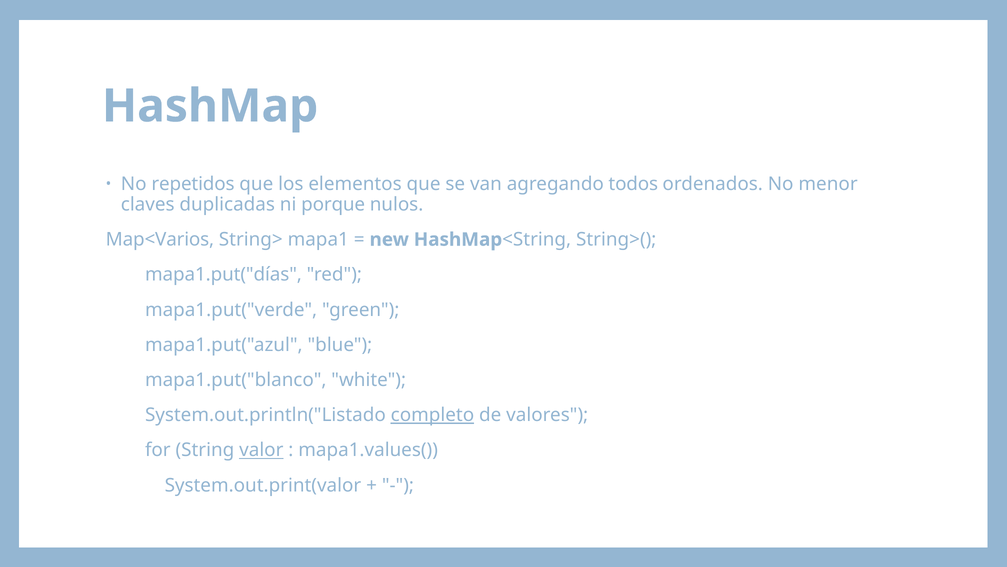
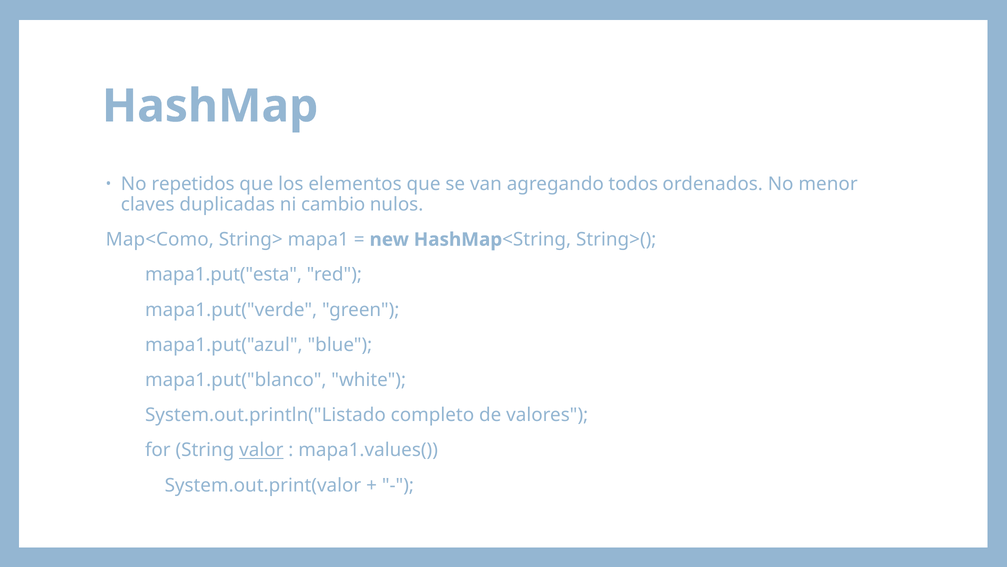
porque: porque -> cambio
Map<Varios: Map<Varios -> Map<Como
mapa1.put("días: mapa1.put("días -> mapa1.put("esta
completo underline: present -> none
